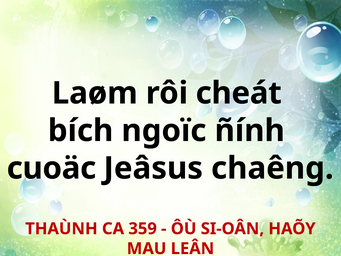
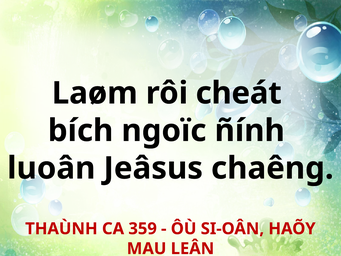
cuoäc: cuoäc -> luoân
